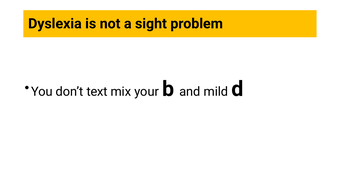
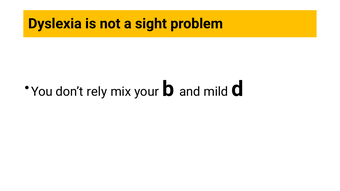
text: text -> rely
